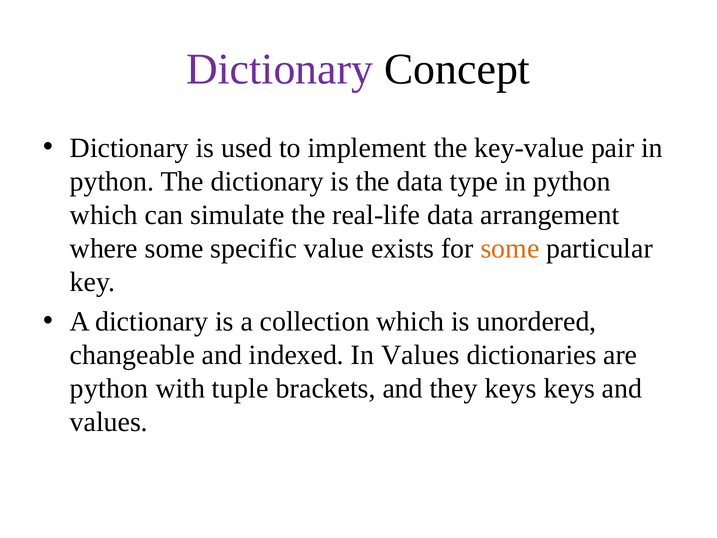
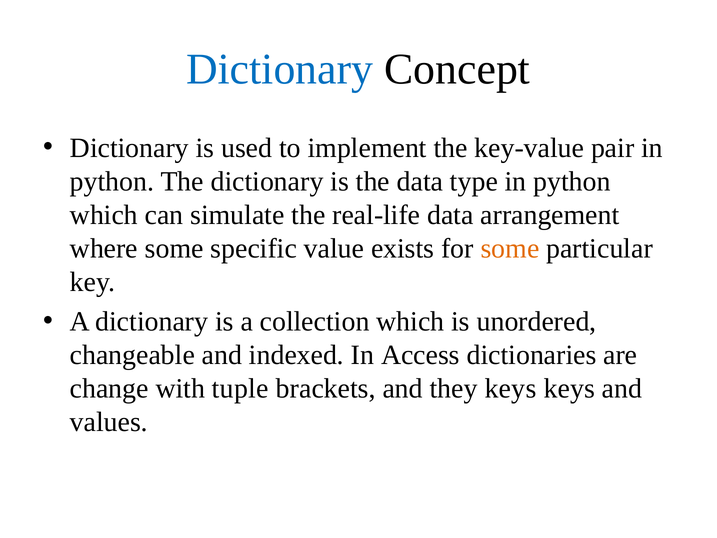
Dictionary at (280, 69) colour: purple -> blue
In Values: Values -> Access
python at (109, 388): python -> change
